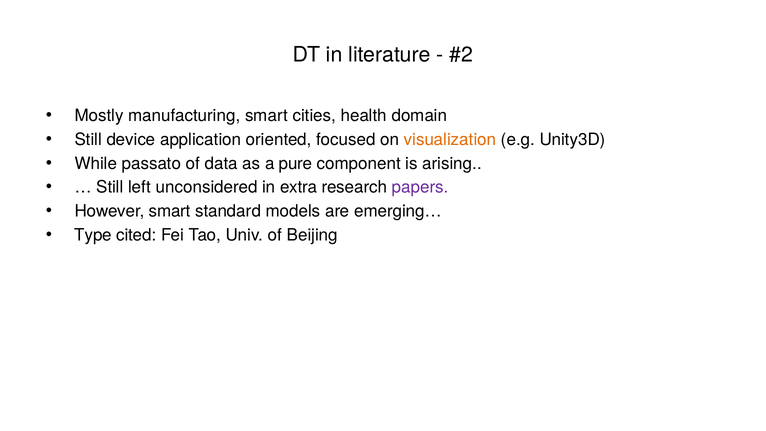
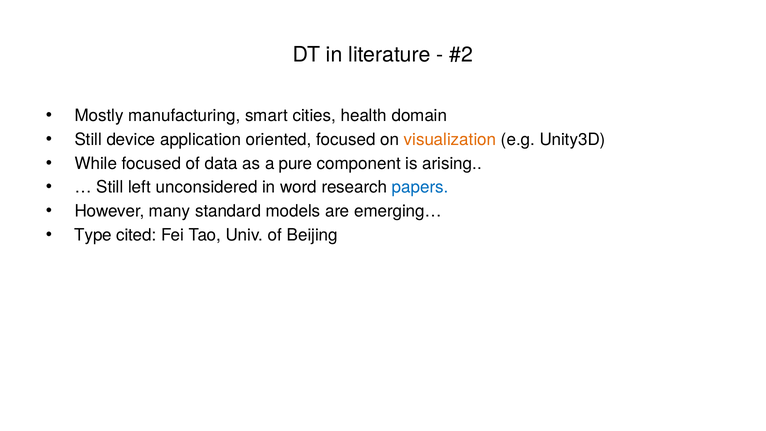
While passato: passato -> focused
extra: extra -> word
papers colour: purple -> blue
However smart: smart -> many
